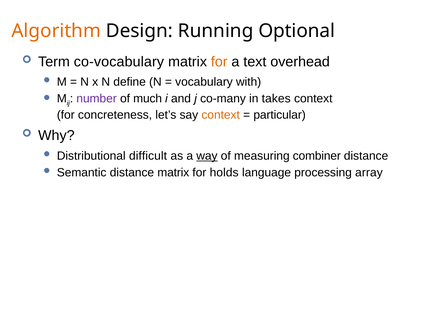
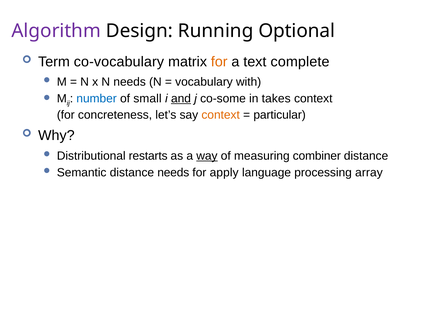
Algorithm colour: orange -> purple
overhead: overhead -> complete
N define: define -> needs
number colour: purple -> blue
much: much -> small
and underline: none -> present
co-many: co-many -> co-some
difficult: difficult -> restarts
distance matrix: matrix -> needs
holds: holds -> apply
